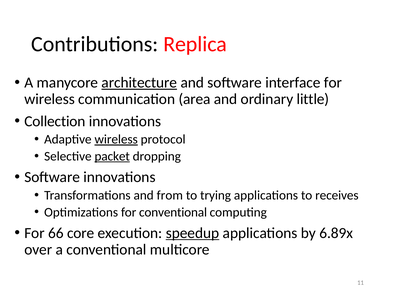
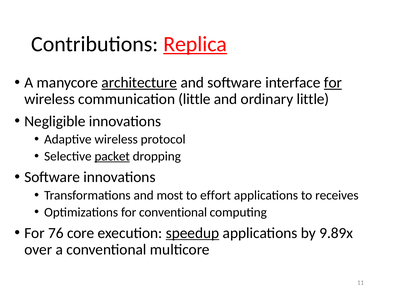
Replica underline: none -> present
for at (333, 83) underline: none -> present
communication area: area -> little
Collection: Collection -> Negligible
wireless at (116, 139) underline: present -> none
from: from -> most
trying: trying -> effort
66: 66 -> 76
6.89x: 6.89x -> 9.89x
